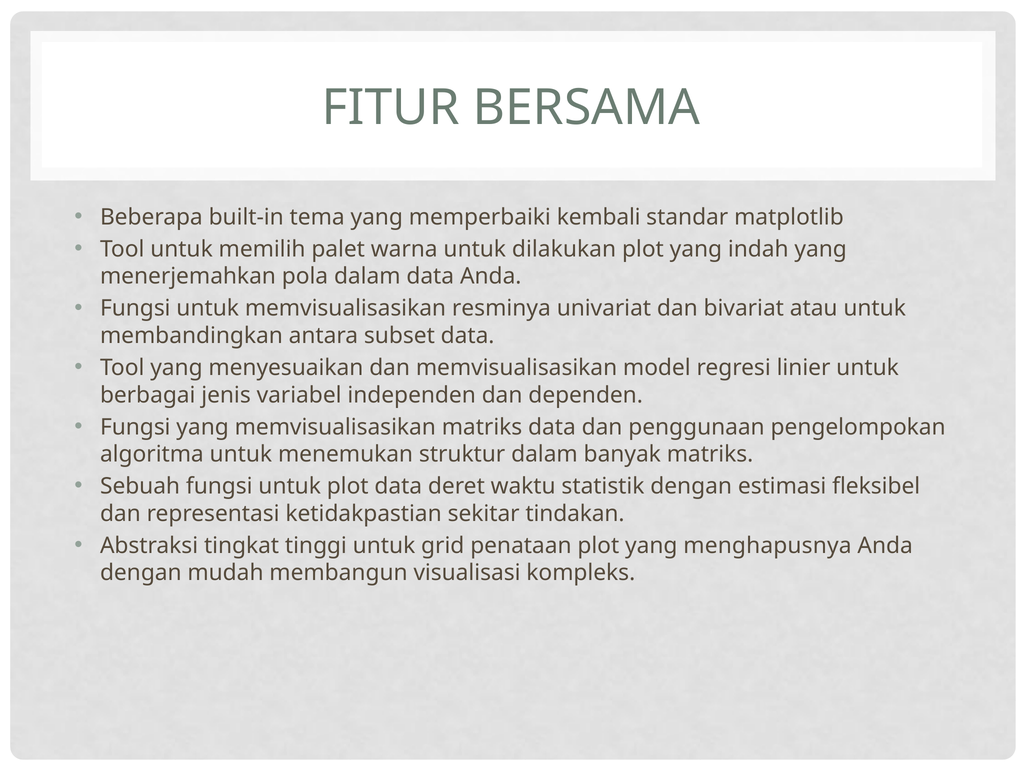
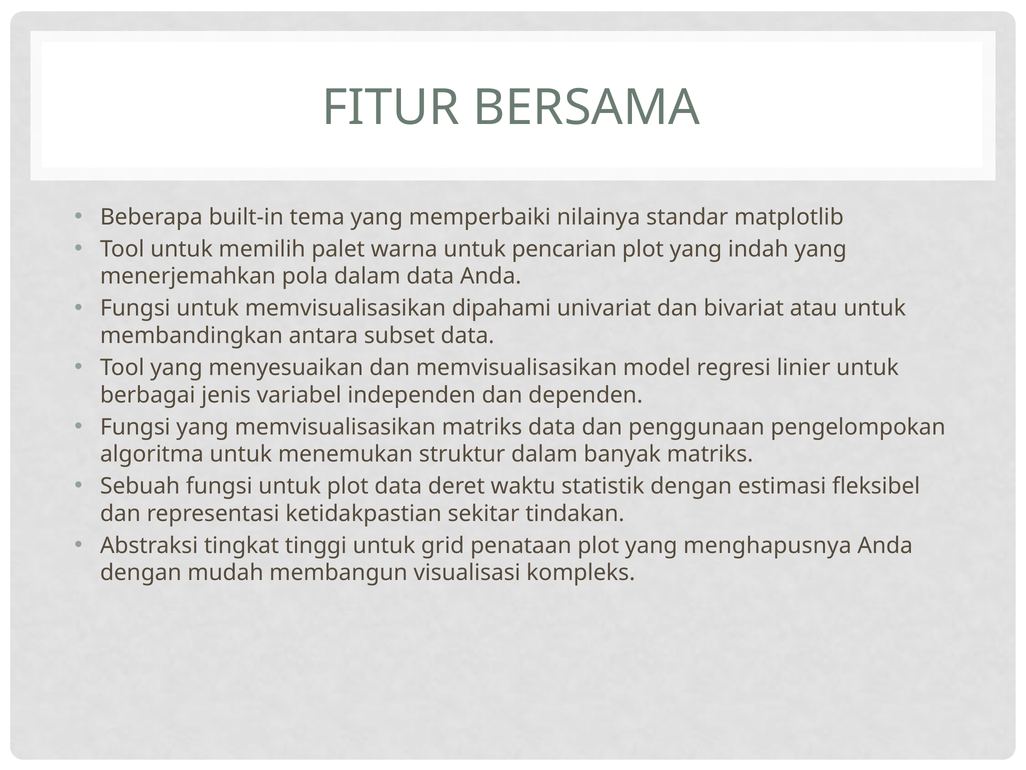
kembali: kembali -> nilainya
dilakukan: dilakukan -> pencarian
resminya: resminya -> dipahami
